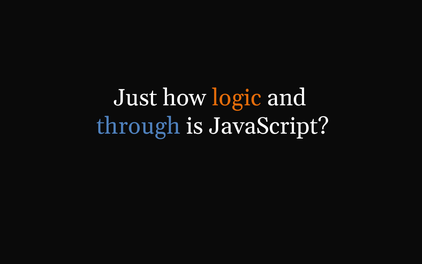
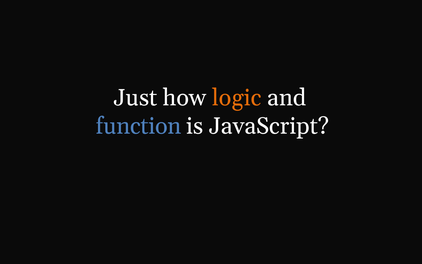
through: through -> function
